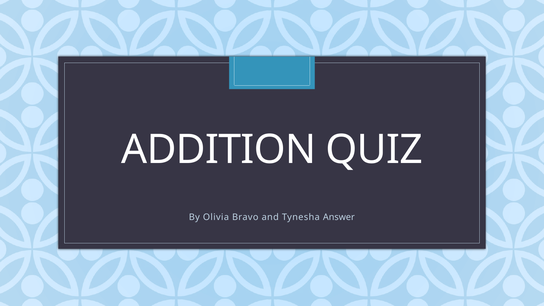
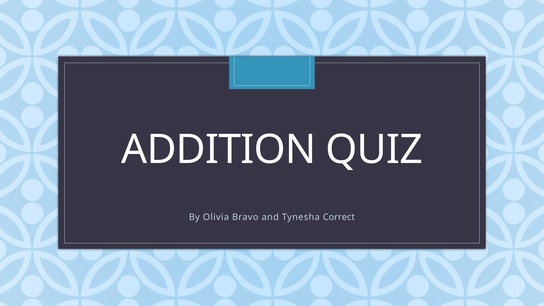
Answer: Answer -> Correct
